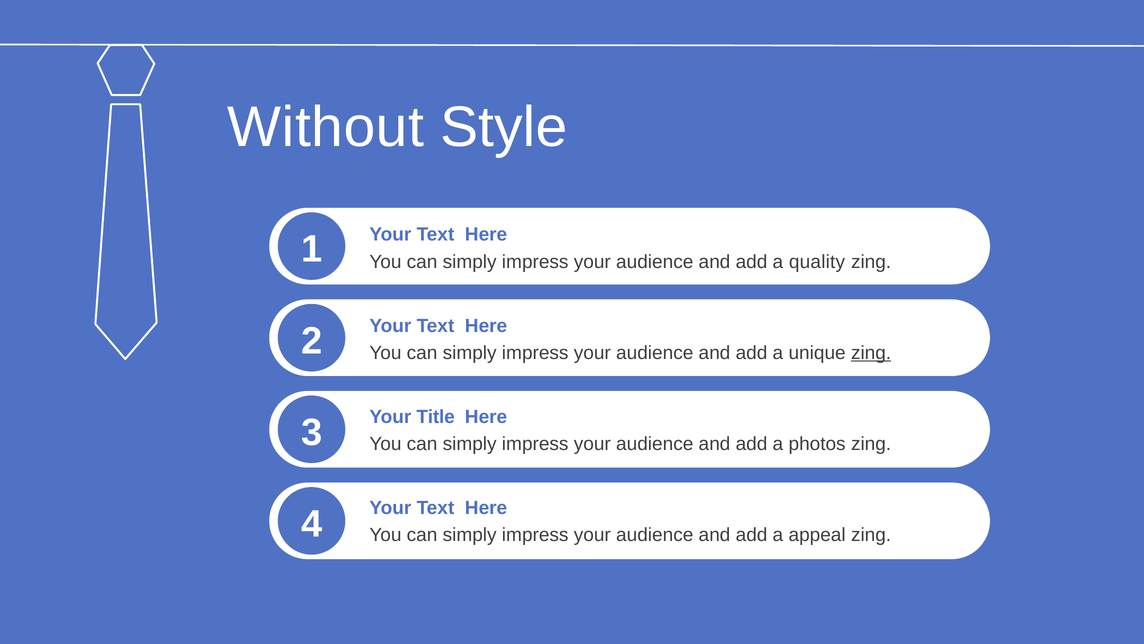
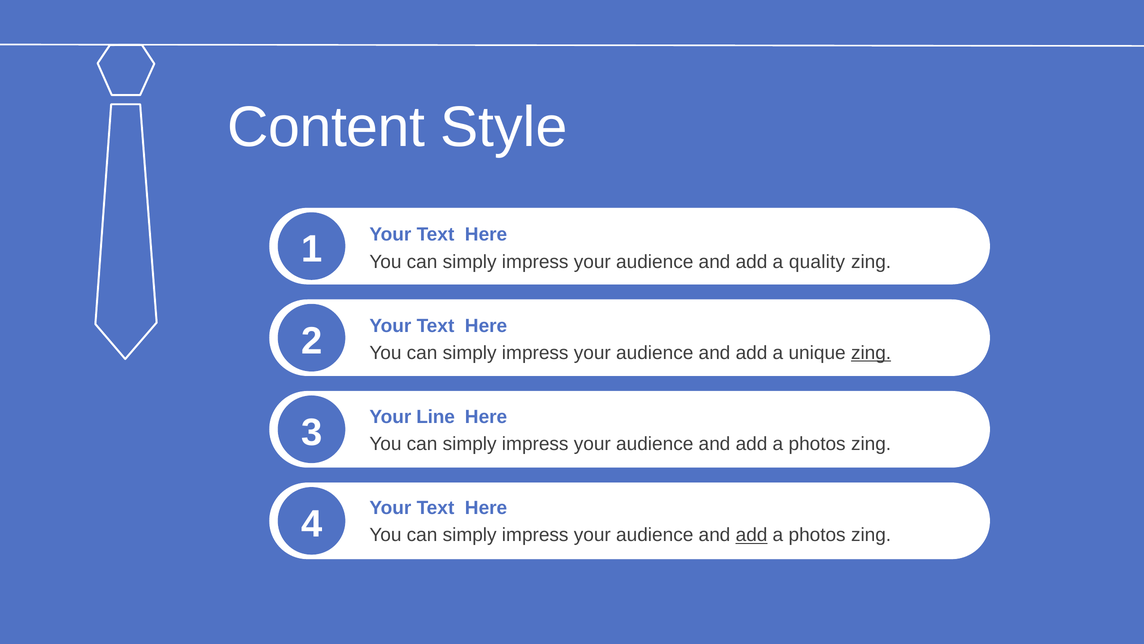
Without: Without -> Content
Title: Title -> Line
add at (752, 535) underline: none -> present
appeal at (817, 535): appeal -> photos
